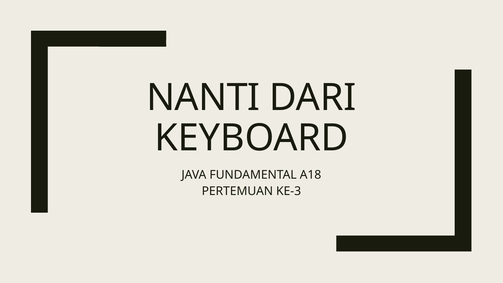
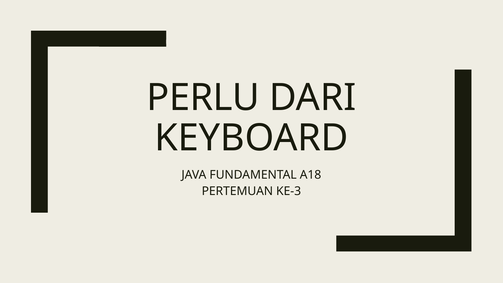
NANTI: NANTI -> PERLU
